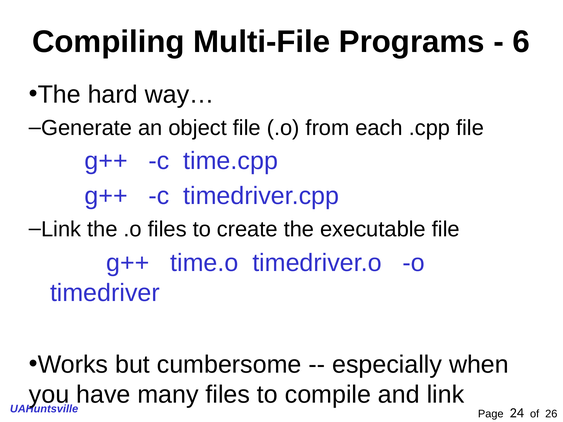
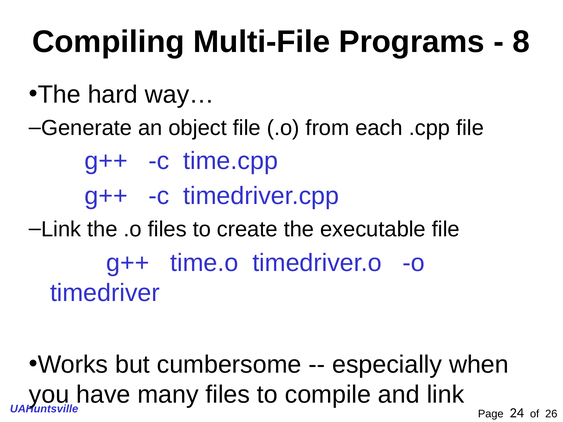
6: 6 -> 8
